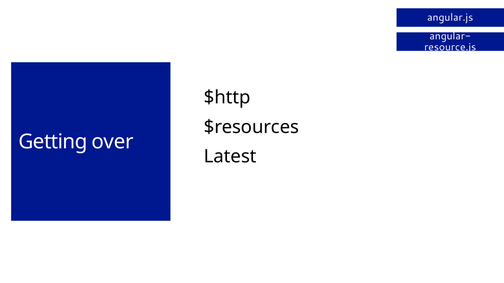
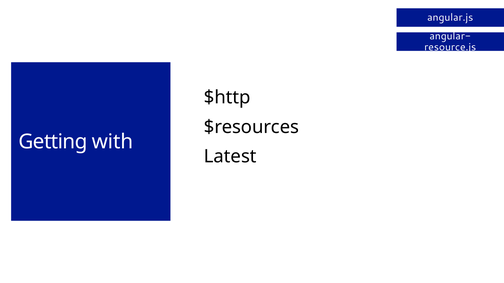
over: over -> with
